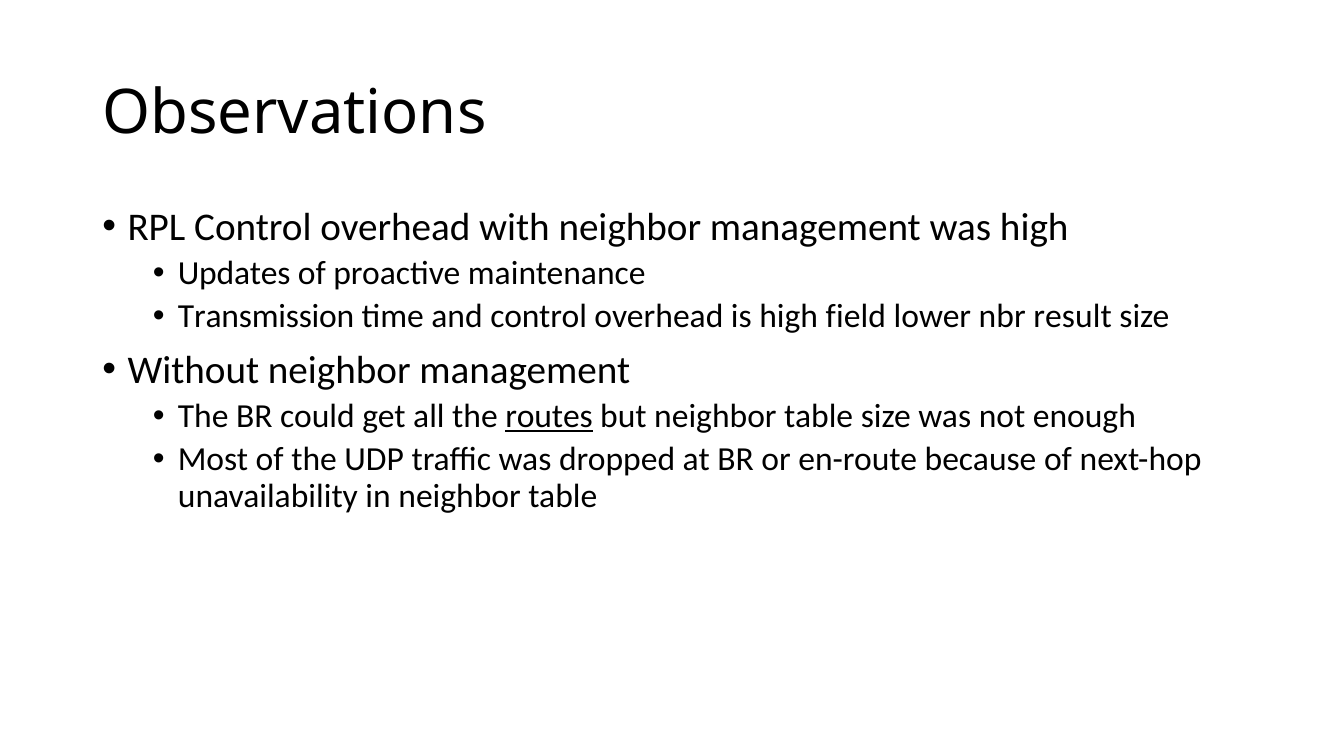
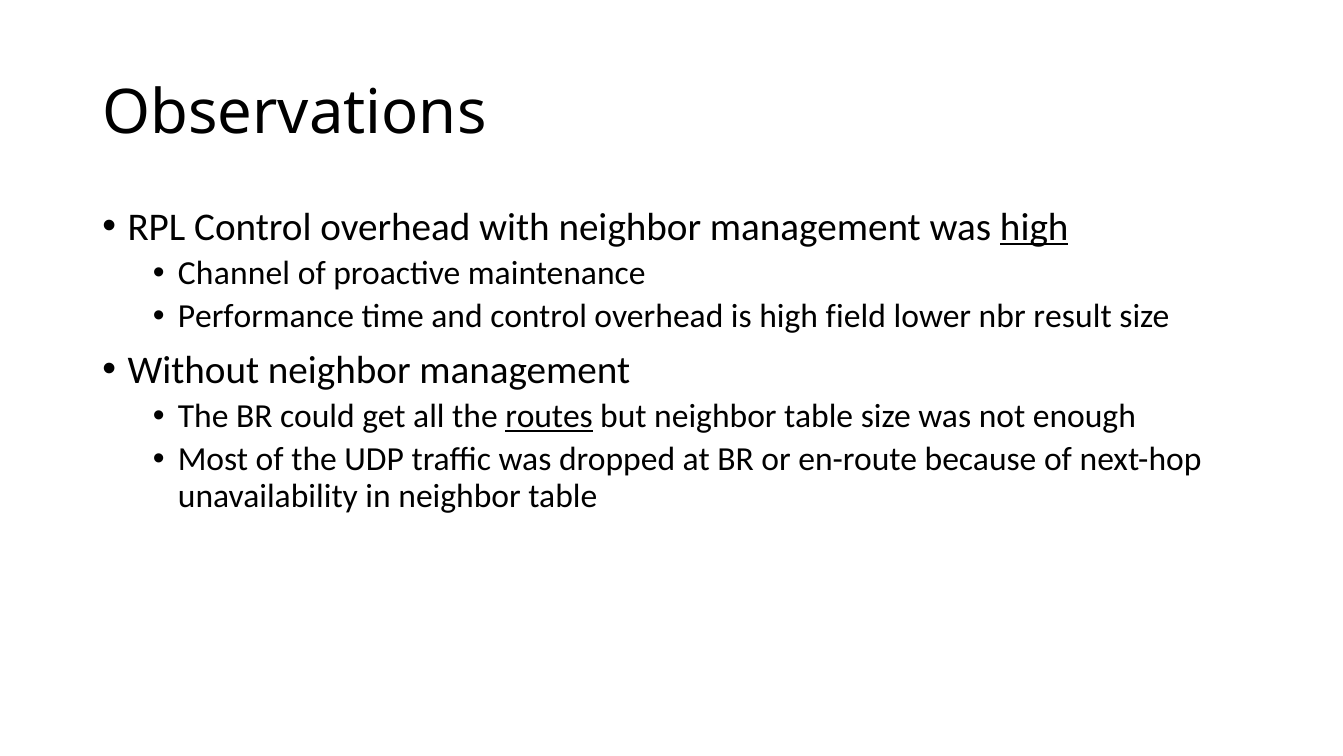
high at (1034, 227) underline: none -> present
Updates: Updates -> Channel
Transmission: Transmission -> Performance
